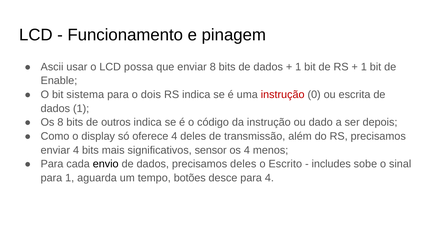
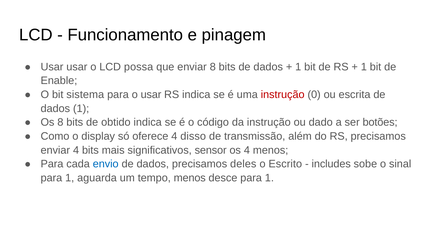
Ascii at (52, 67): Ascii -> Usar
o dois: dois -> usar
outros: outros -> obtido
depois: depois -> botões
4 deles: deles -> disso
envio colour: black -> blue
tempo botões: botões -> menos
desce para 4: 4 -> 1
